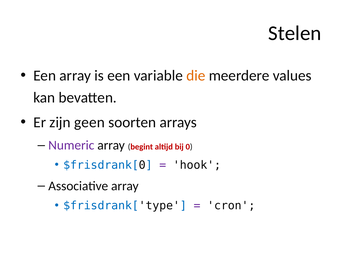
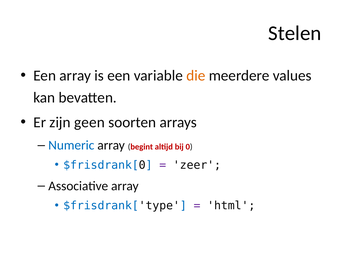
Numeric colour: purple -> blue
hook: hook -> zeer
cron: cron -> html
